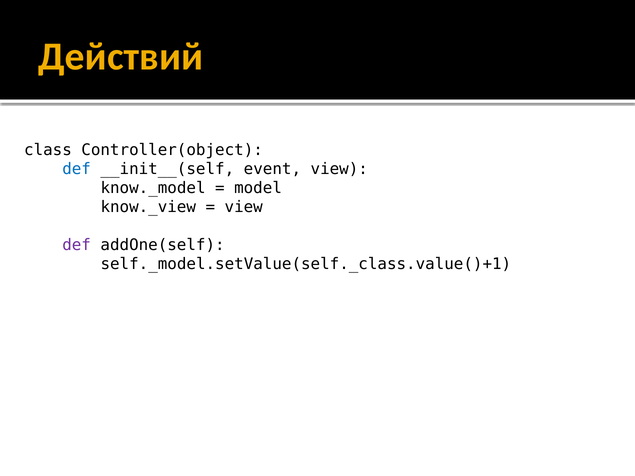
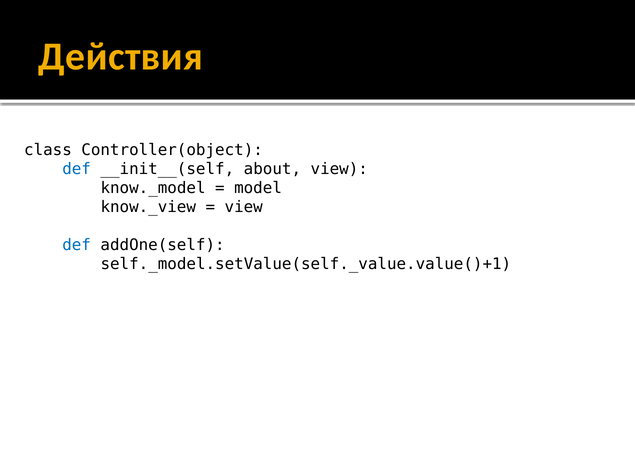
Действий: Действий -> Действия
event: event -> about
def at (77, 245) colour: purple -> blue
self._model.setValue(self._class.value()+1: self._model.setValue(self._class.value()+1 -> self._model.setValue(self._value.value()+1
